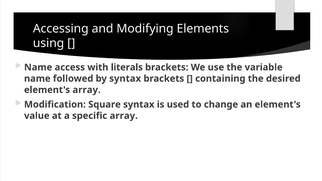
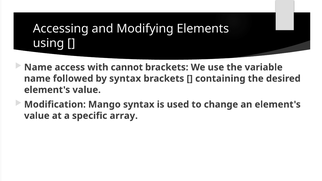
literals: literals -> cannot
array at (87, 90): array -> value
Square: Square -> Mango
